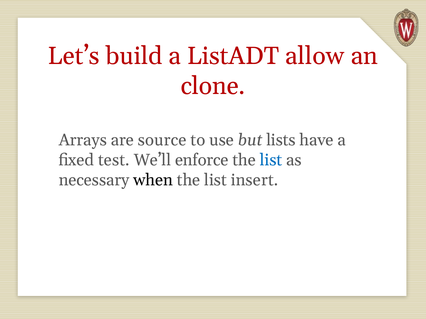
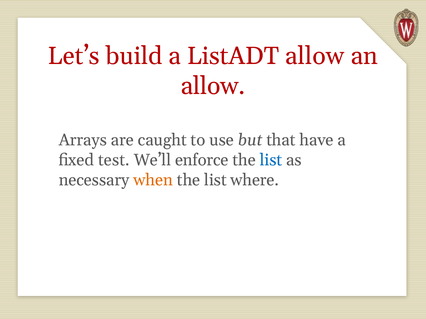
clone at (213, 86): clone -> allow
source: source -> caught
lists: lists -> that
when colour: black -> orange
insert: insert -> where
